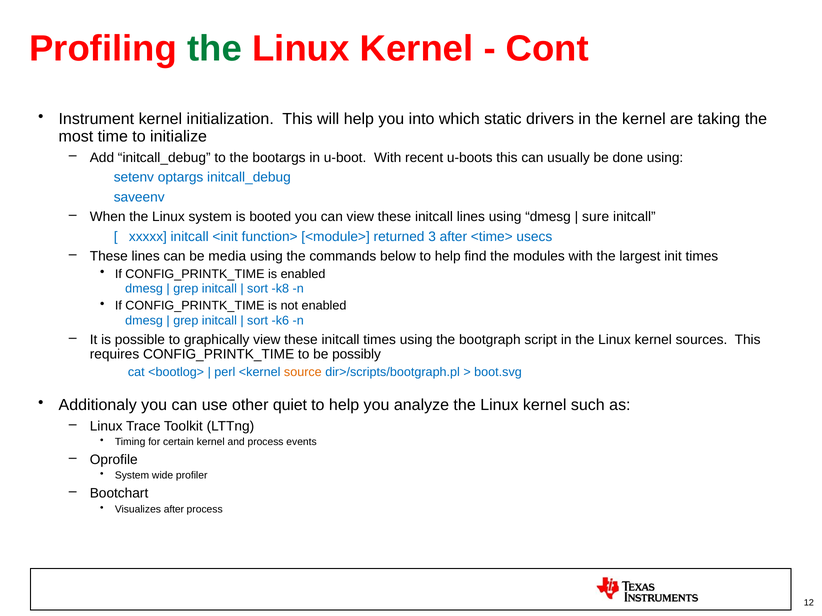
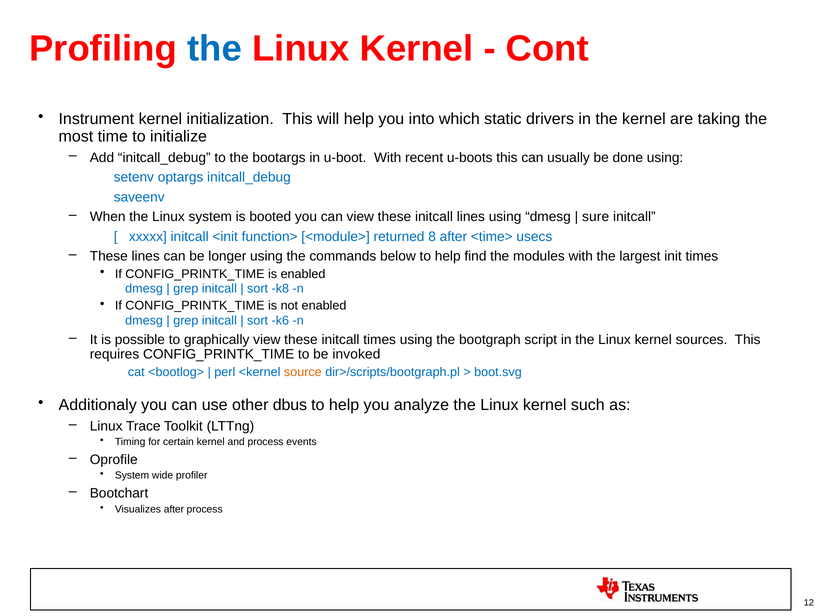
the at (215, 49) colour: green -> blue
3: 3 -> 8
media: media -> longer
possibly: possibly -> invoked
quiet: quiet -> dbus
